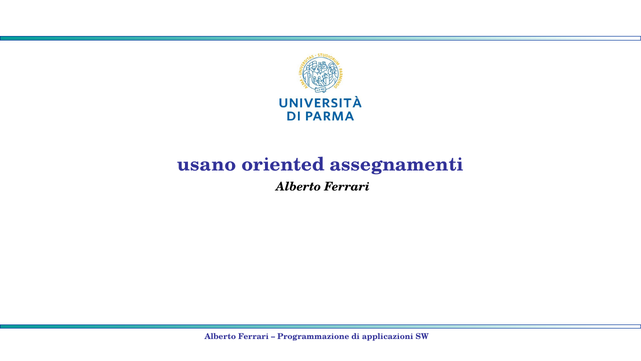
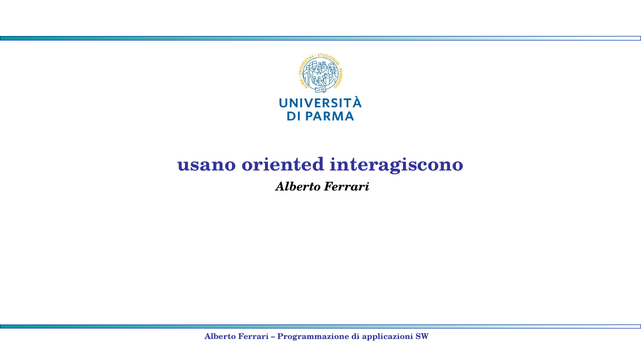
assegnamenti: assegnamenti -> interagiscono
